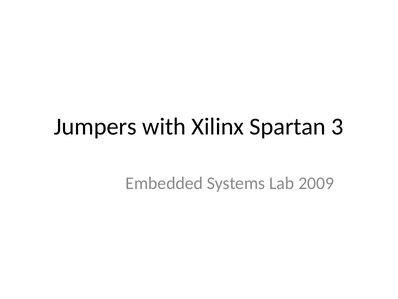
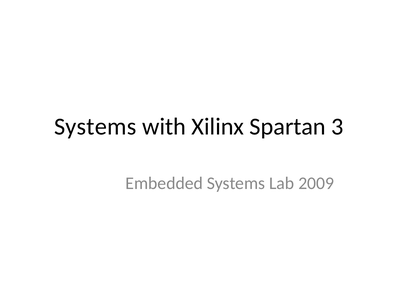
Jumpers at (95, 126): Jumpers -> Systems
